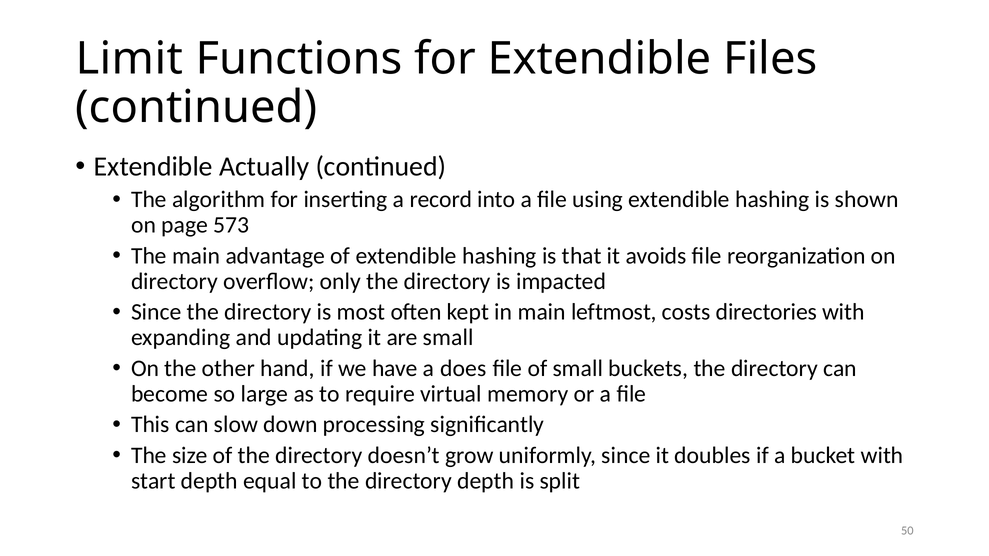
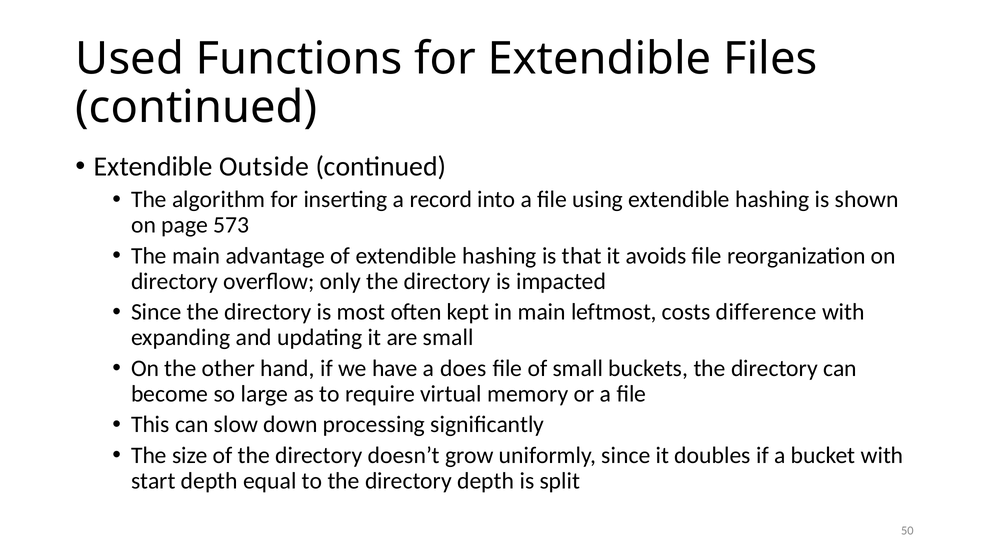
Limit: Limit -> Used
Actually: Actually -> Outside
directories: directories -> difference
